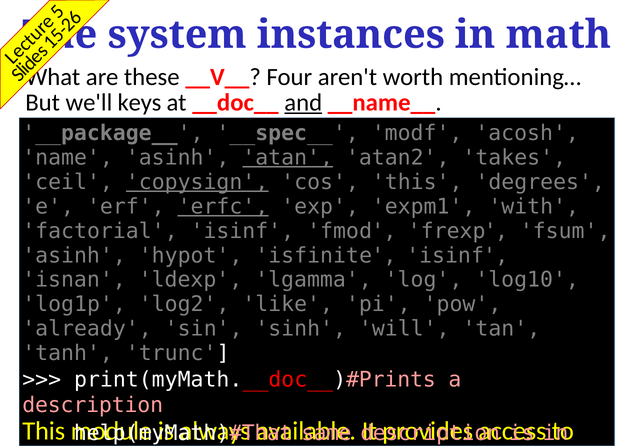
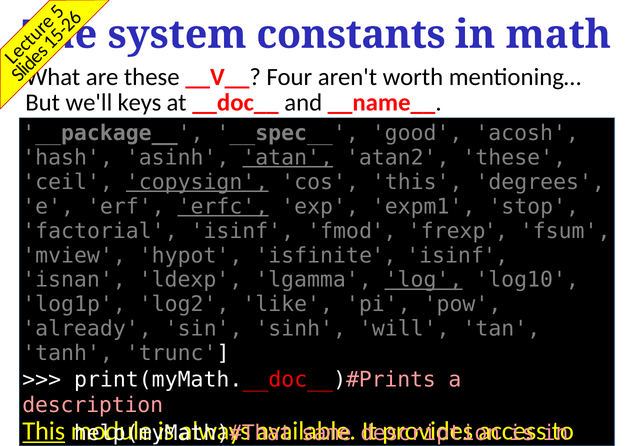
instances: instances -> constants
and underline: present -> none
modf: modf -> good
name: name -> hash
atan2 takes: takes -> these
with: with -> stop
asinh at (74, 256): asinh -> mview
log underline: none -> present
This at (44, 431) underline: none -> present
